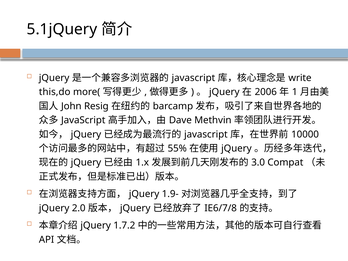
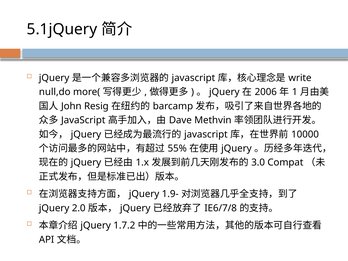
this,do: this,do -> null,do
